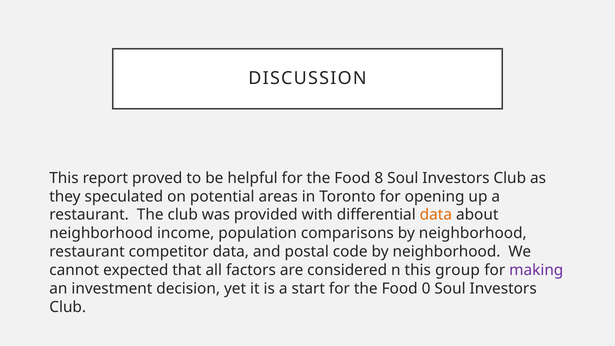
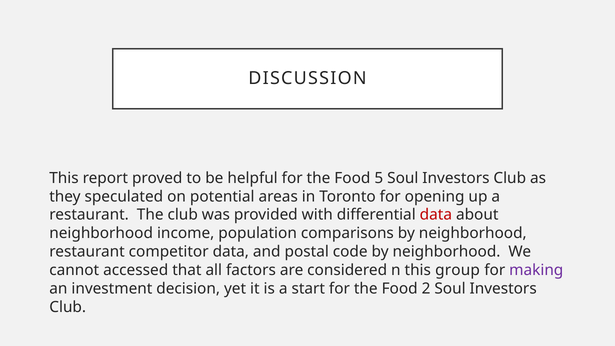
8: 8 -> 5
data at (436, 215) colour: orange -> red
expected: expected -> accessed
0: 0 -> 2
